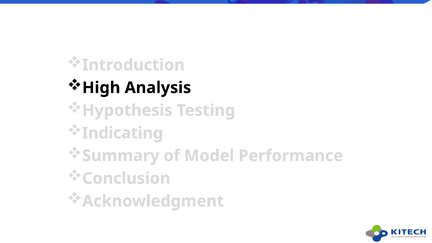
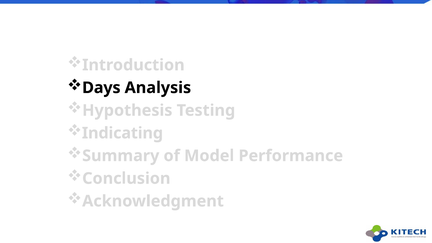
High: High -> Days
